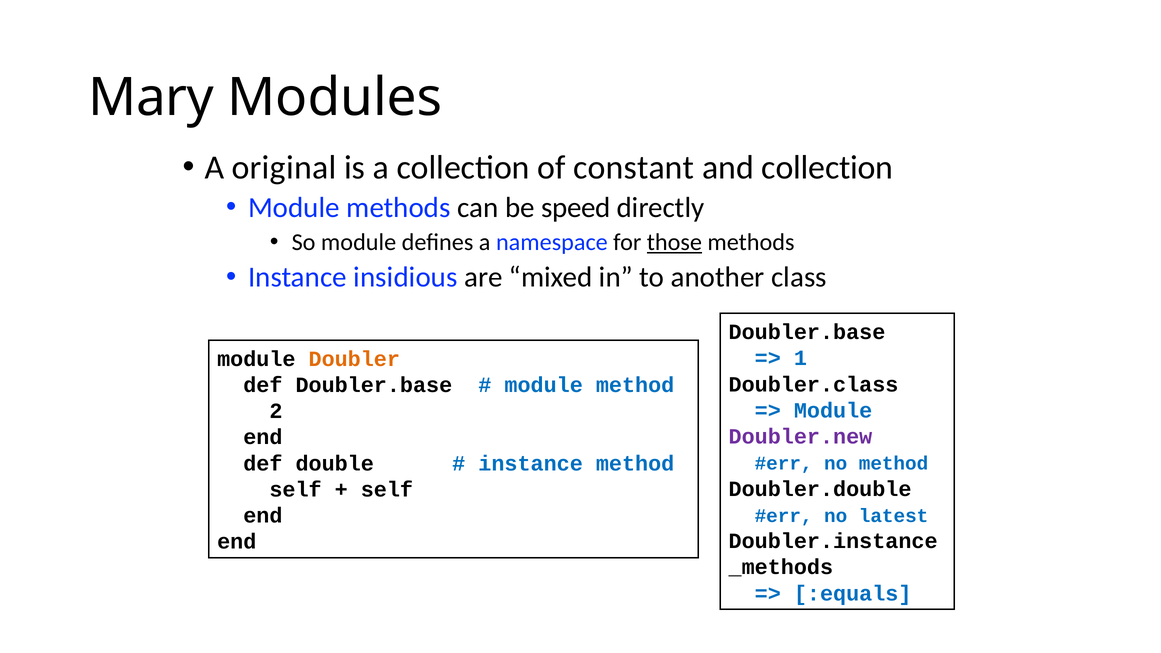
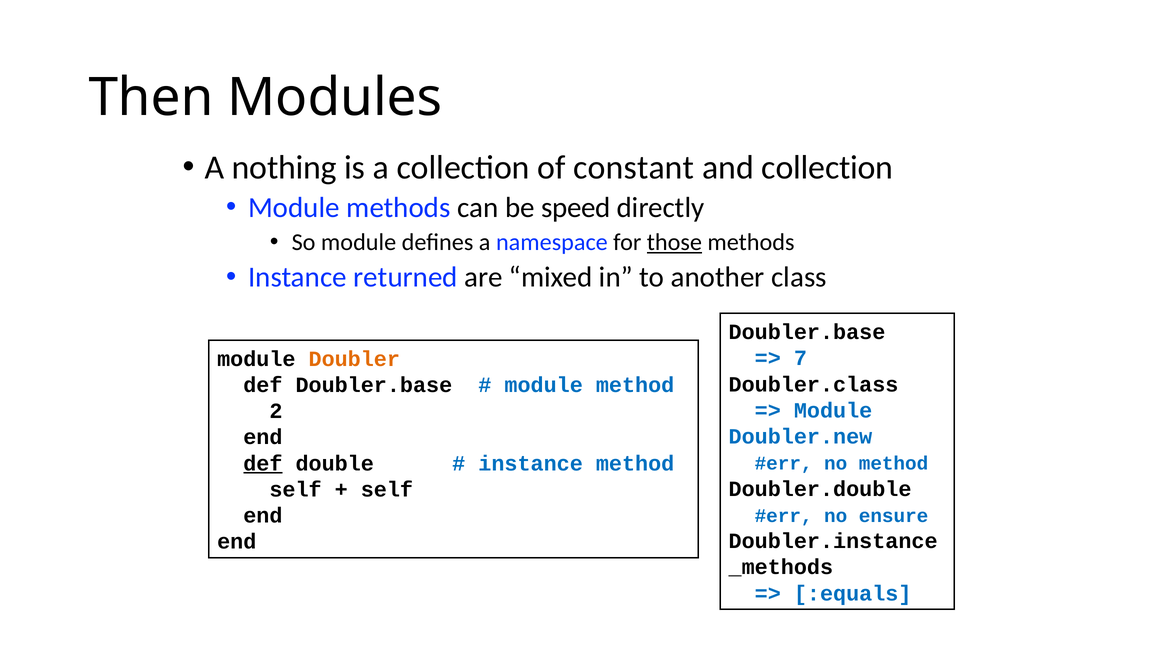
Mary: Mary -> Then
original: original -> nothing
insidious: insidious -> returned
1: 1 -> 7
Doubler.new colour: purple -> blue
def at (263, 463) underline: none -> present
latest: latest -> ensure
